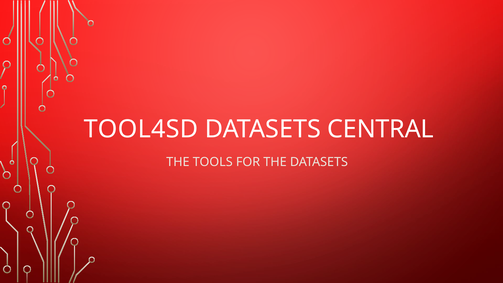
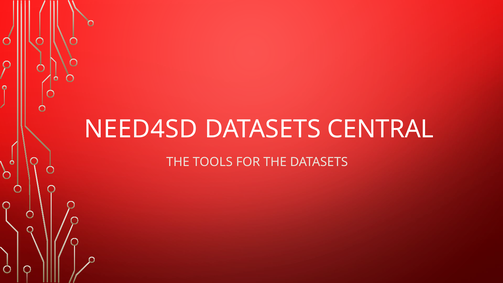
TOOL4SD: TOOL4SD -> NEED4SD
